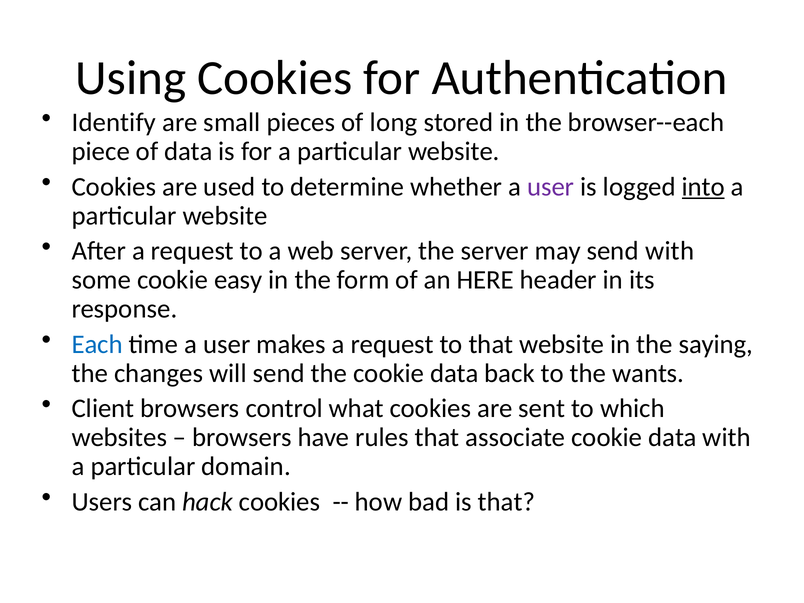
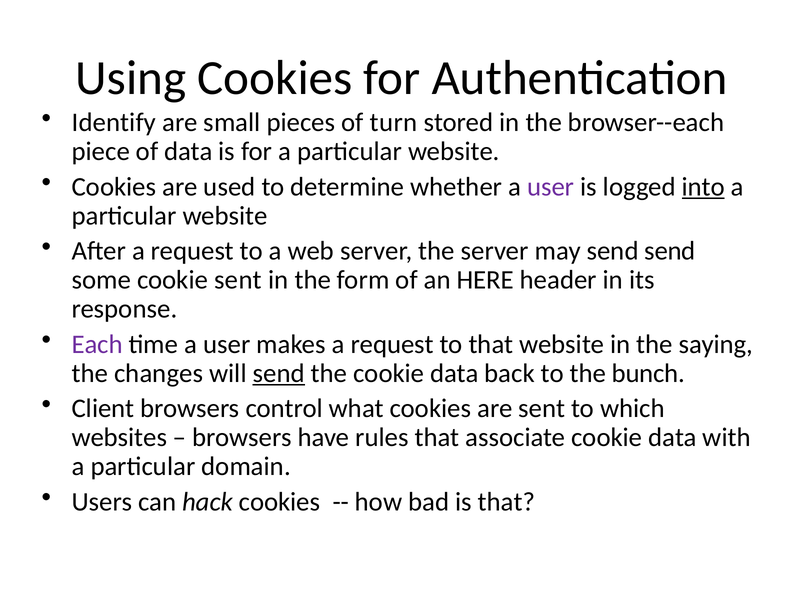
long: long -> turn
send with: with -> send
cookie easy: easy -> sent
Each colour: blue -> purple
send at (279, 373) underline: none -> present
wants: wants -> bunch
